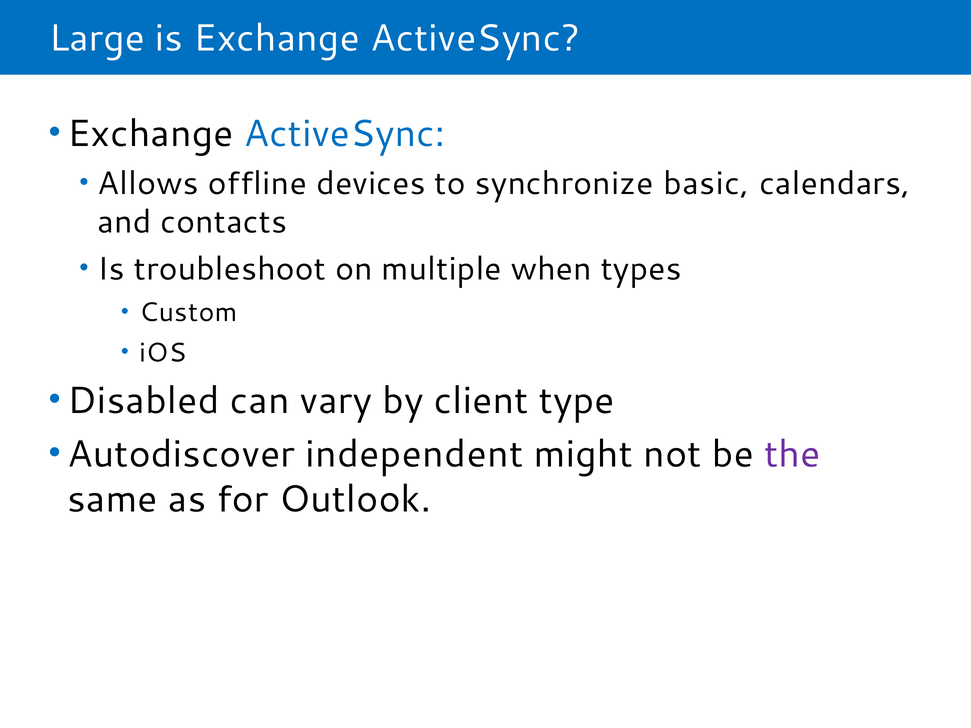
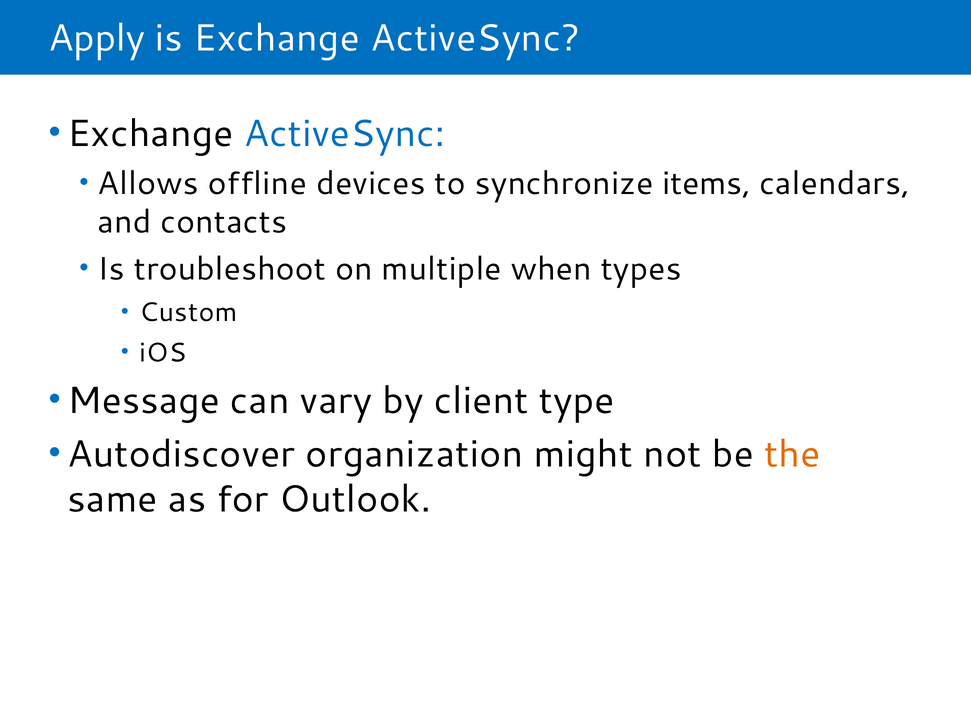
Large: Large -> Apply
basic: basic -> items
Disabled: Disabled -> Message
independent: independent -> organization
the colour: purple -> orange
